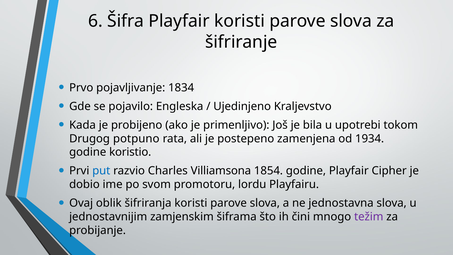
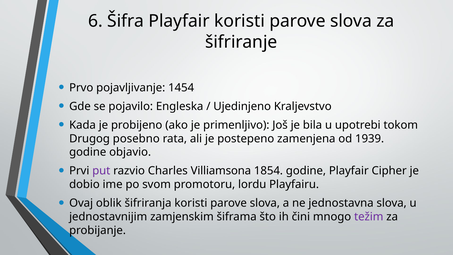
1834: 1834 -> 1454
potpuno: potpuno -> posebno
1934: 1934 -> 1939
koristio: koristio -> objavio
put colour: blue -> purple
